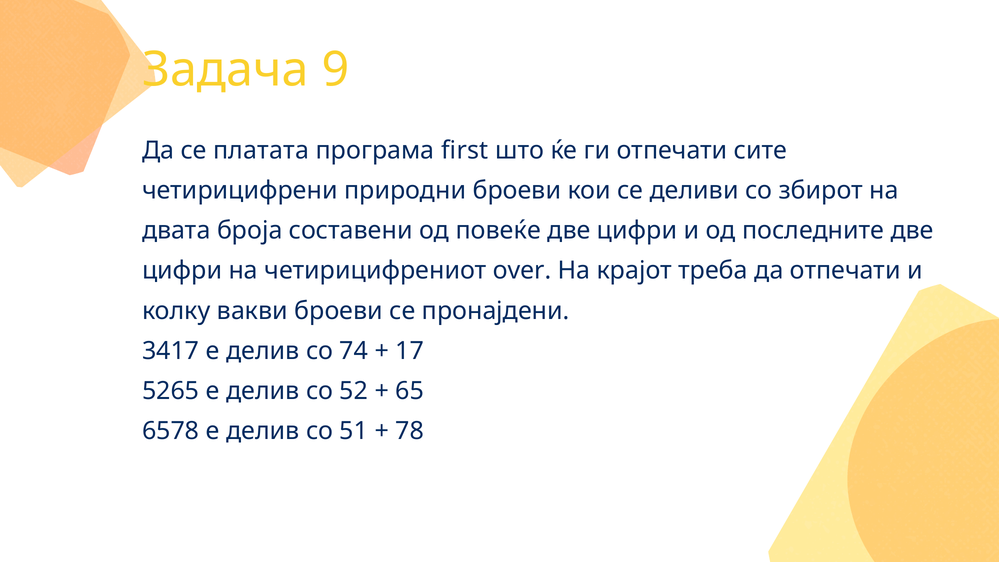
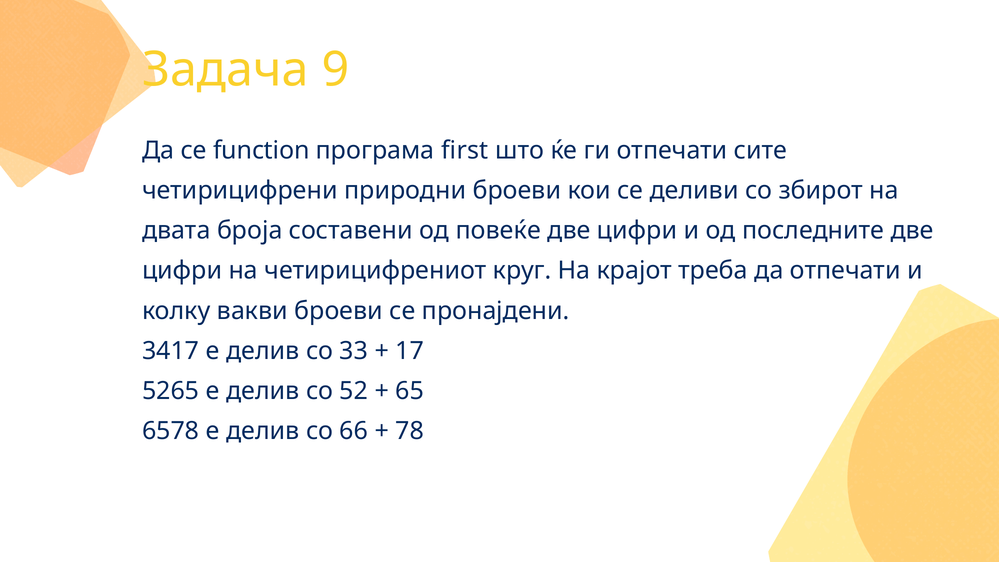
платата: платата -> function
over: over -> круг
74: 74 -> 33
51: 51 -> 66
